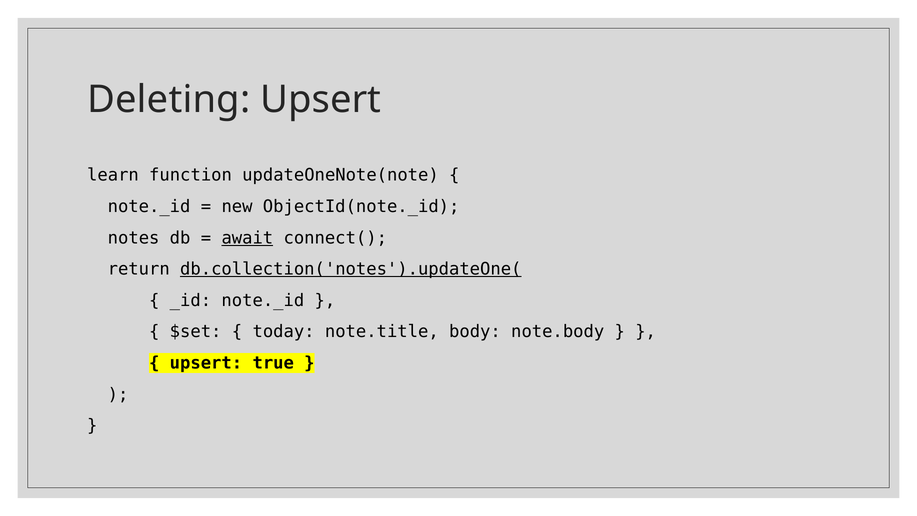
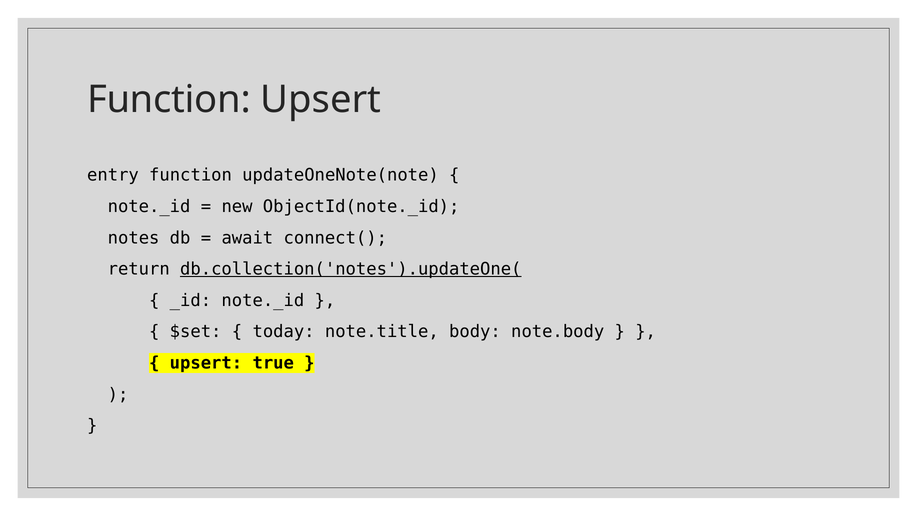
Deleting at (169, 100): Deleting -> Function
learn: learn -> entry
await underline: present -> none
